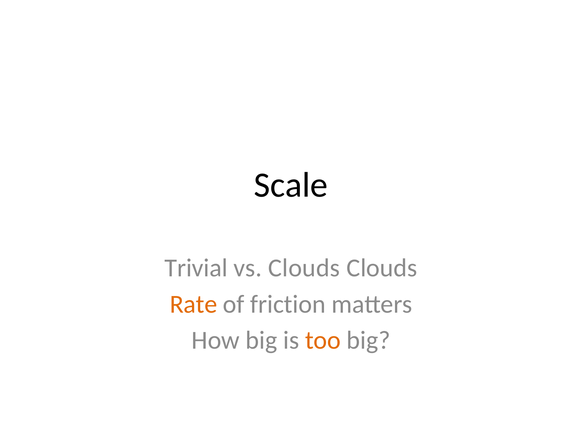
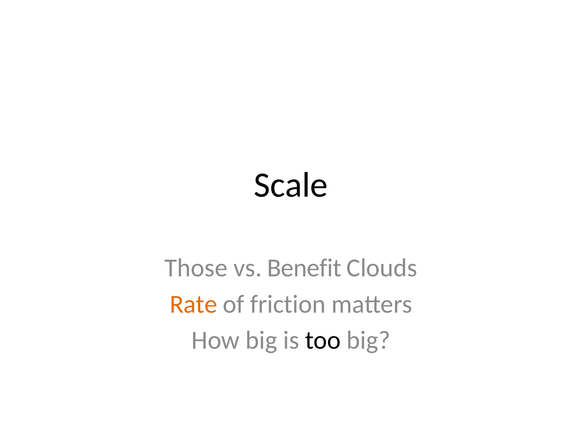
Trivial: Trivial -> Those
vs Clouds: Clouds -> Benefit
too colour: orange -> black
